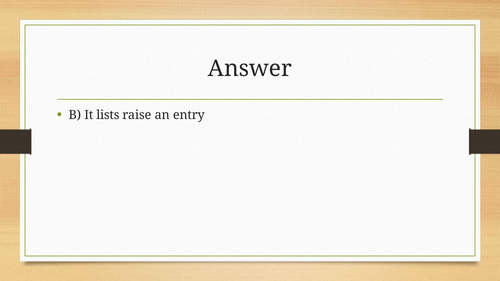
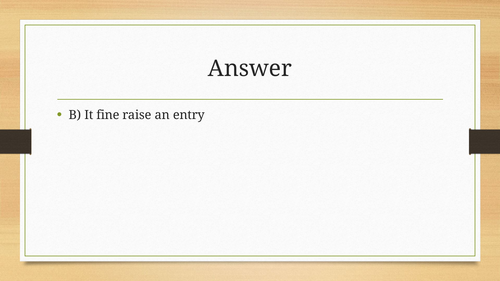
lists: lists -> fine
